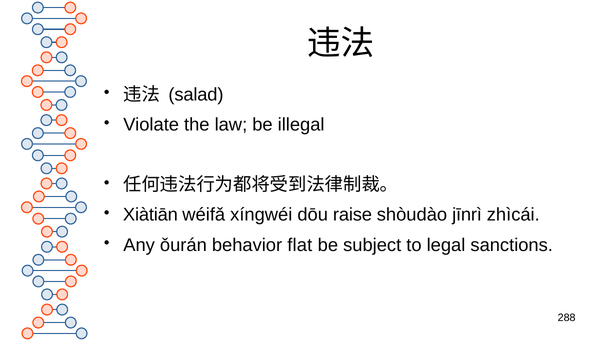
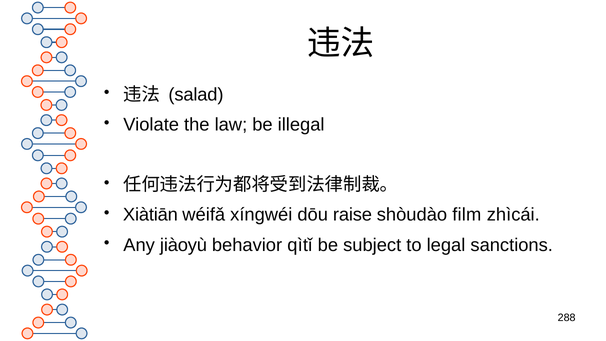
jīnrì: jīnrì -> film
ǒurán: ǒurán -> jiàoyù
flat: flat -> qìtǐ
